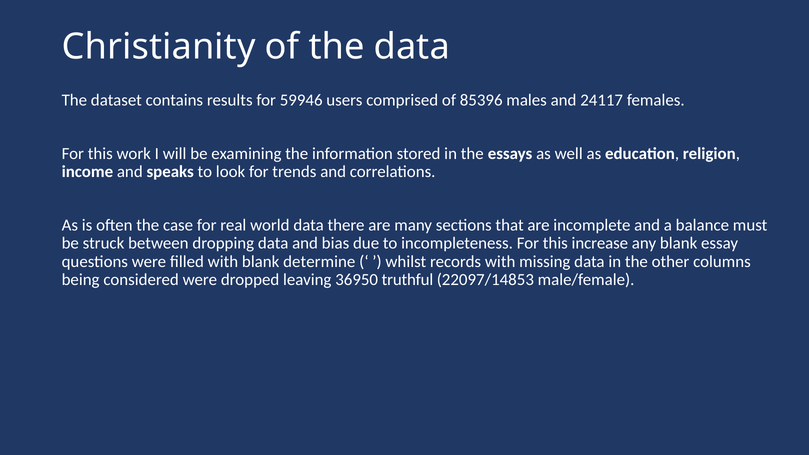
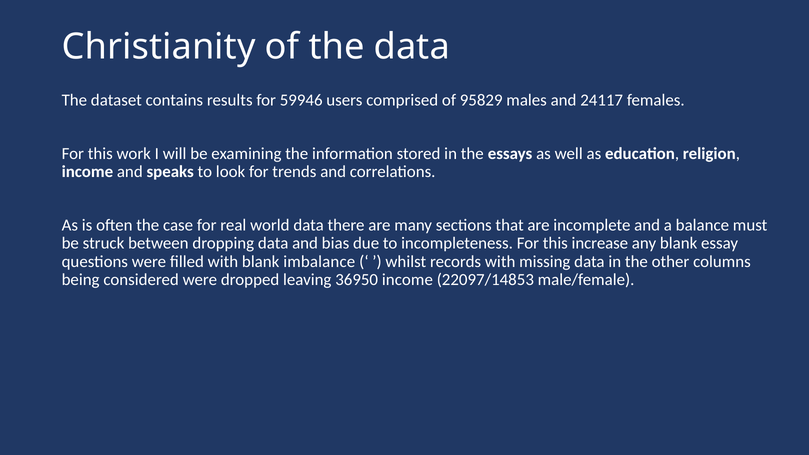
85396: 85396 -> 95829
determine: determine -> imbalance
36950 truthful: truthful -> income
